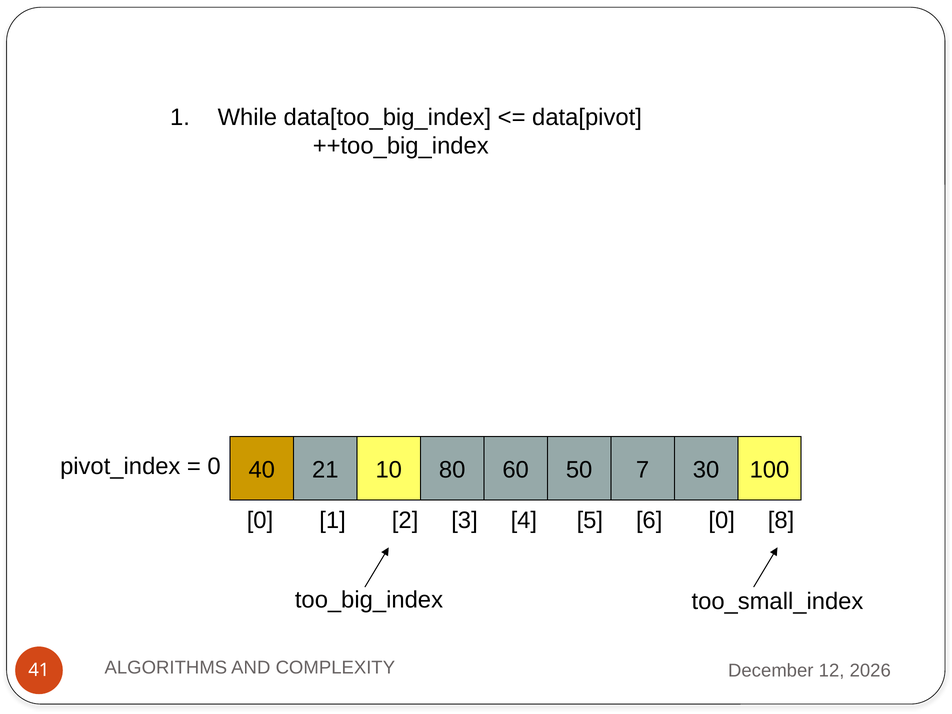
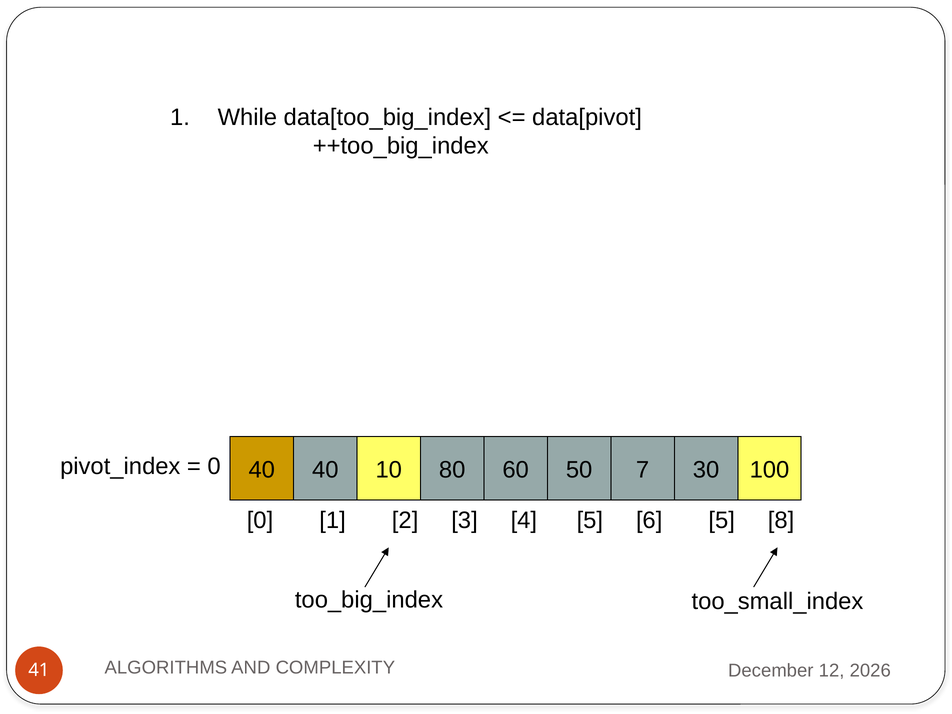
40 21: 21 -> 40
6 0: 0 -> 5
